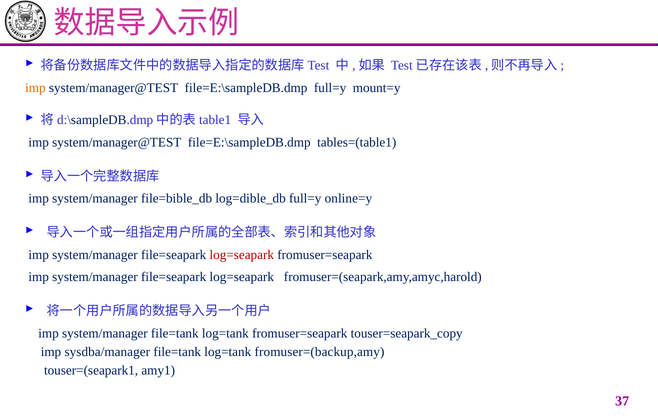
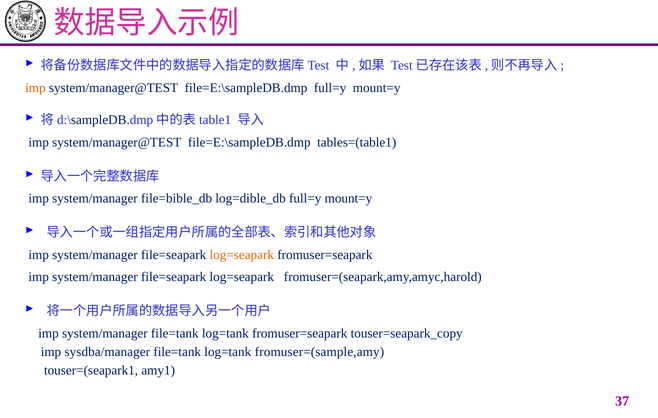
log=dible_db full=y online=y: online=y -> mount=y
log=seapark at (242, 255) colour: red -> orange
fromuser=(backup,amy: fromuser=(backup,amy -> fromuser=(sample,amy
